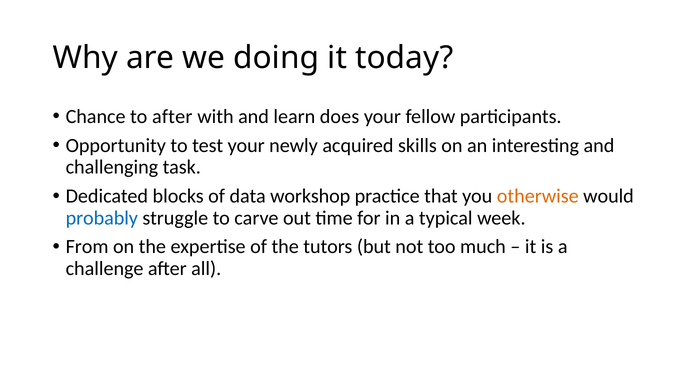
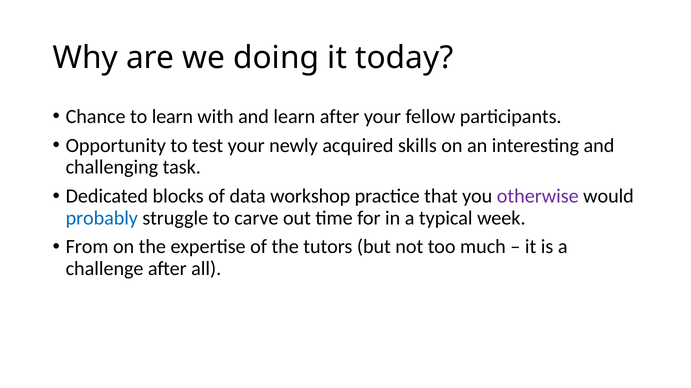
to after: after -> learn
learn does: does -> after
otherwise colour: orange -> purple
